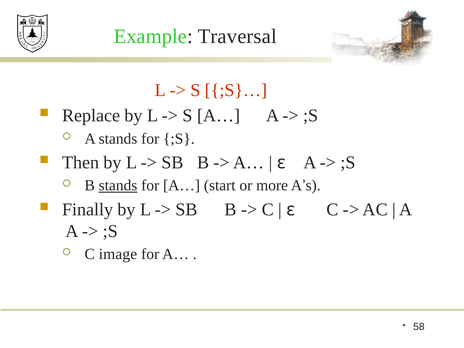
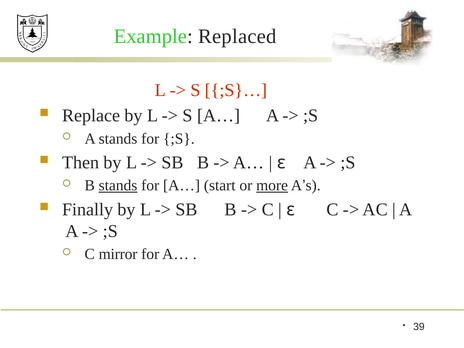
Traversal: Traversal -> Replaced
more underline: none -> present
image: image -> mirror
58: 58 -> 39
